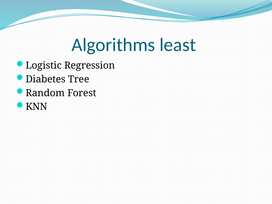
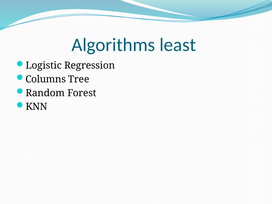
Diabetes: Diabetes -> Columns
